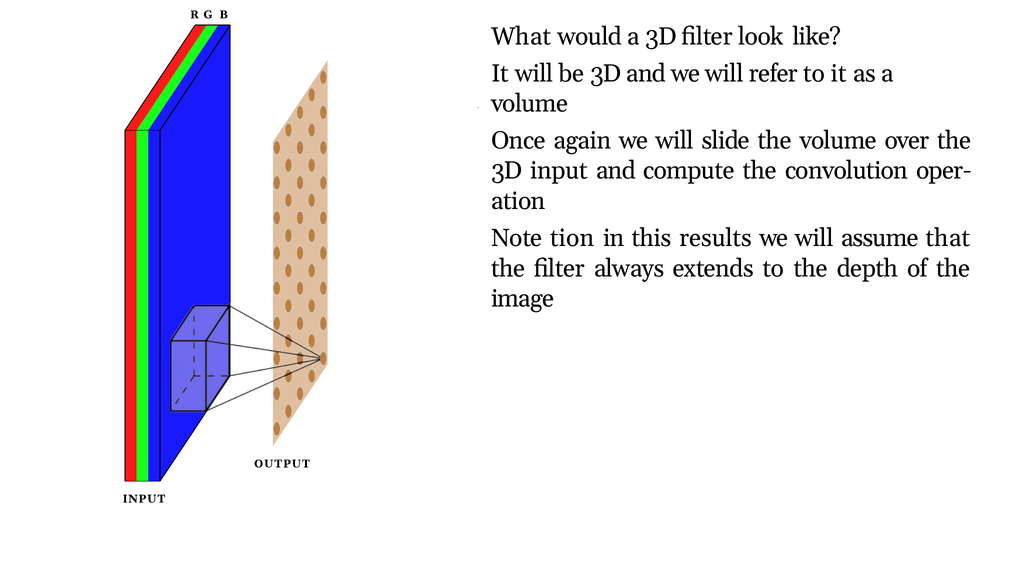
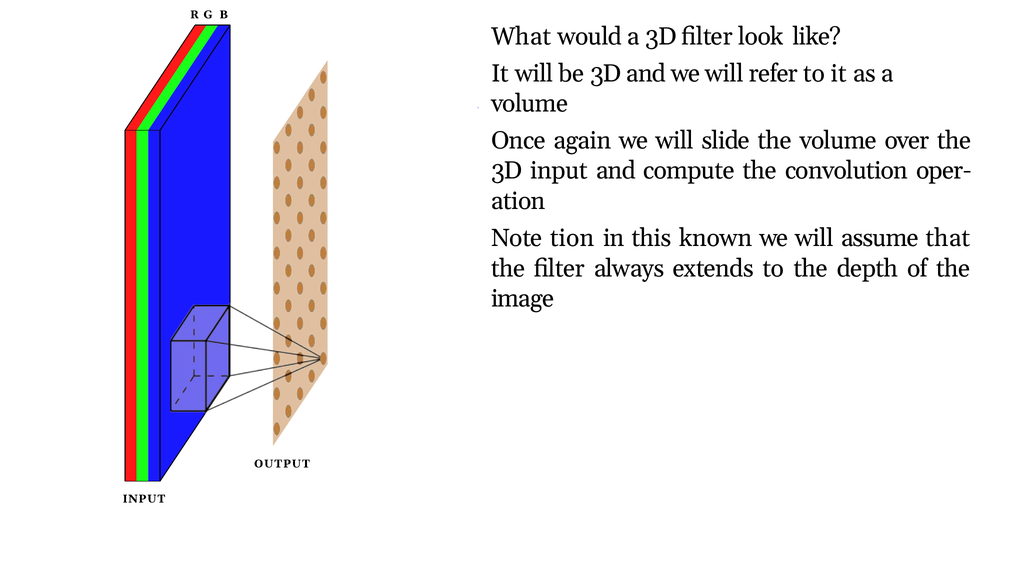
results: results -> known
